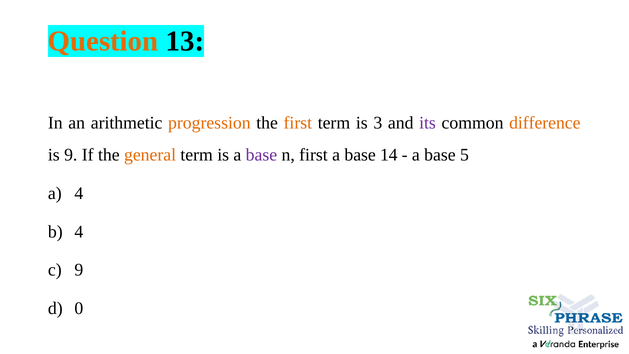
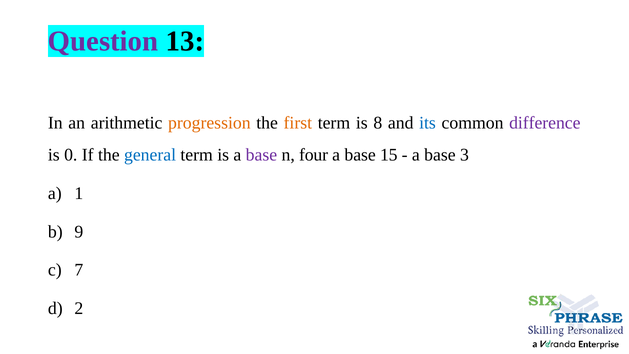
Question colour: orange -> purple
3: 3 -> 8
its colour: purple -> blue
difference colour: orange -> purple
is 9: 9 -> 0
general colour: orange -> blue
n first: first -> four
14: 14 -> 15
5: 5 -> 3
a 4: 4 -> 1
4 at (79, 232): 4 -> 9
9 at (79, 270): 9 -> 7
0: 0 -> 2
